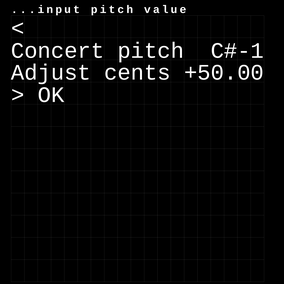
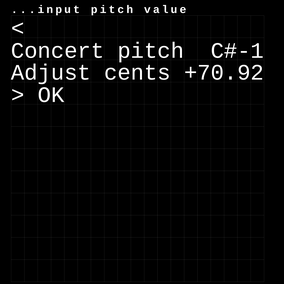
+50.00: +50.00 -> +70.92
